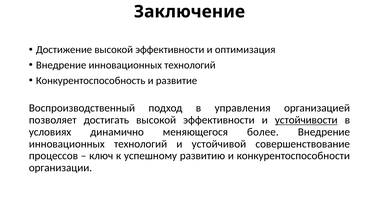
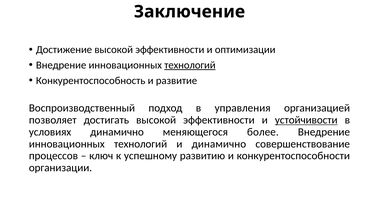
оптимизация: оптимизация -> оптимизации
технологий at (190, 65) underline: none -> present
и устойчивой: устойчивой -> динамично
